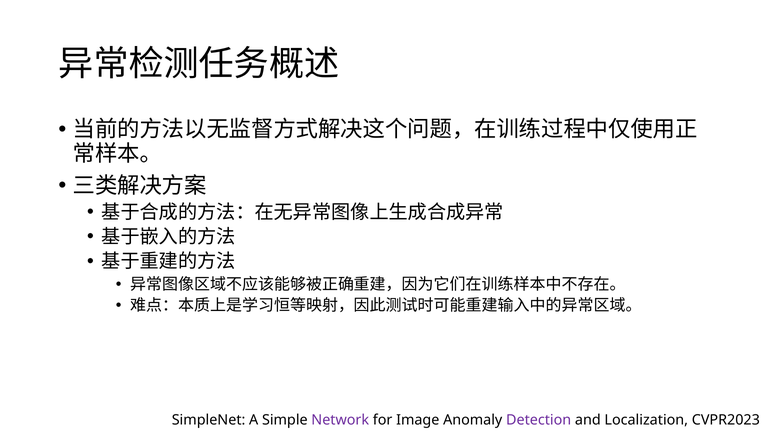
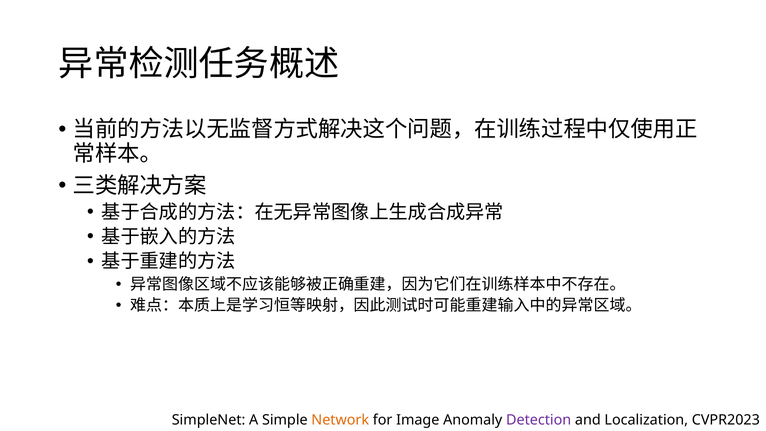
Network colour: purple -> orange
